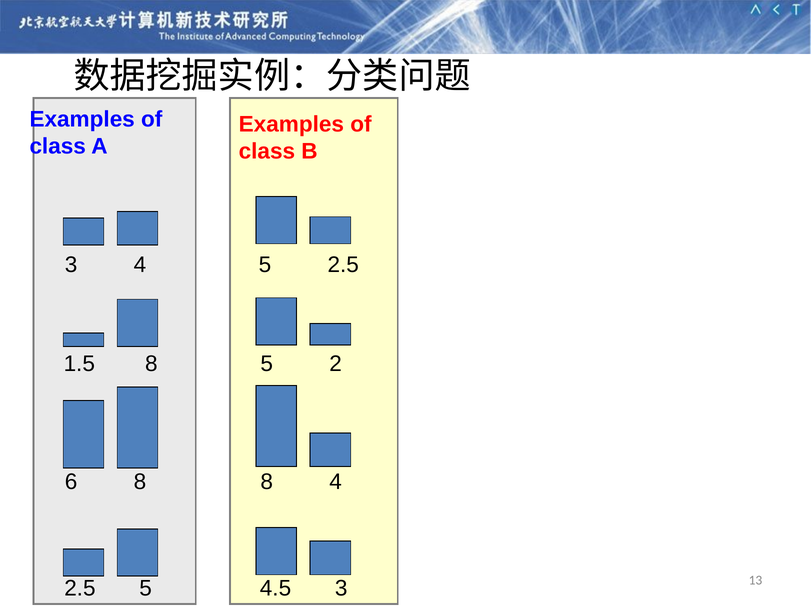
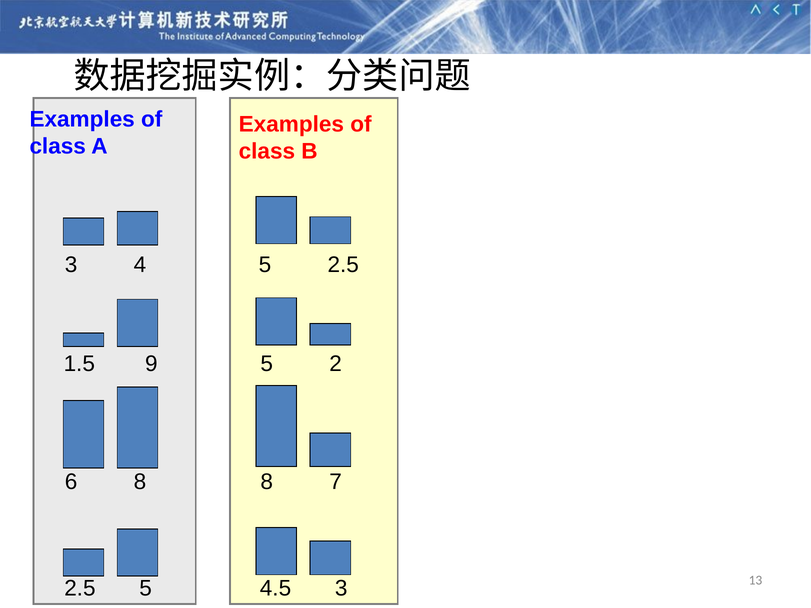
1.5 8: 8 -> 9
8 4: 4 -> 7
